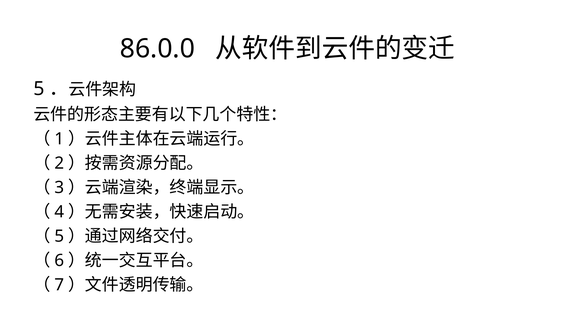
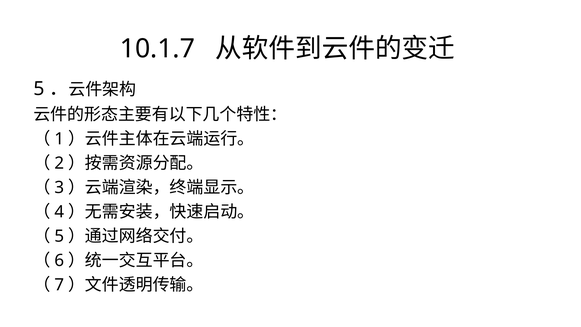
86.0.0: 86.0.0 -> 10.1.7
